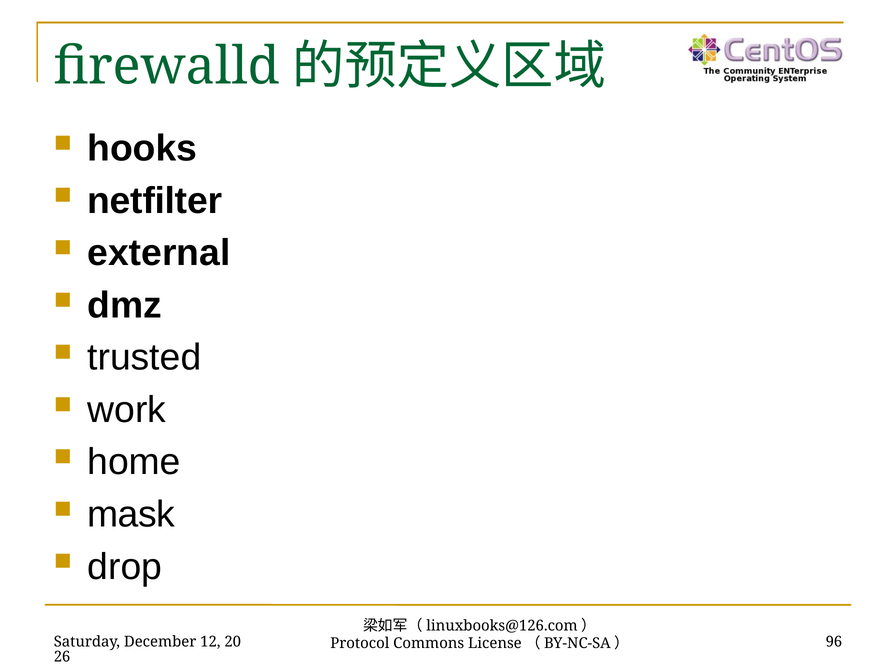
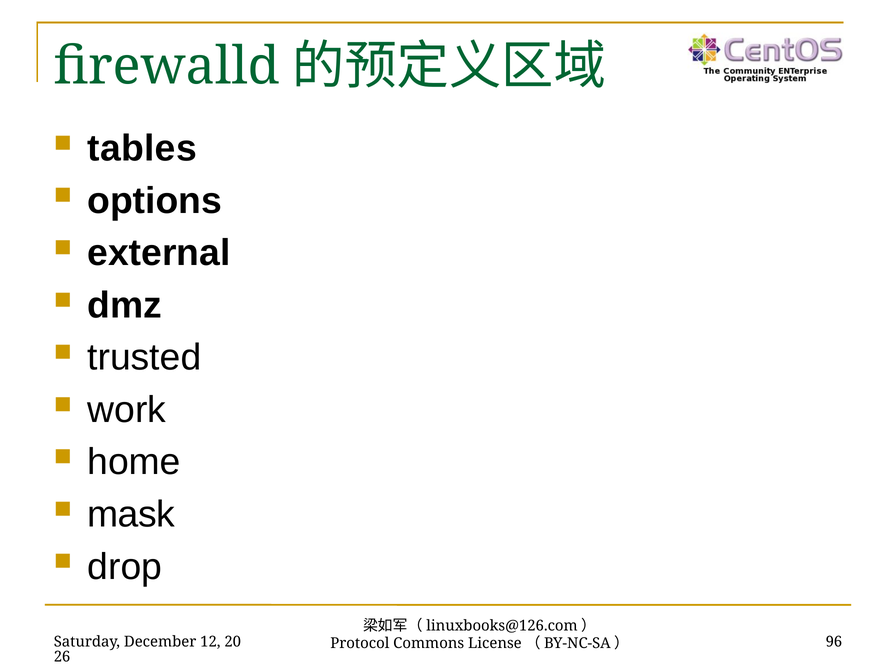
hooks: hooks -> tables
netfilter: netfilter -> options
